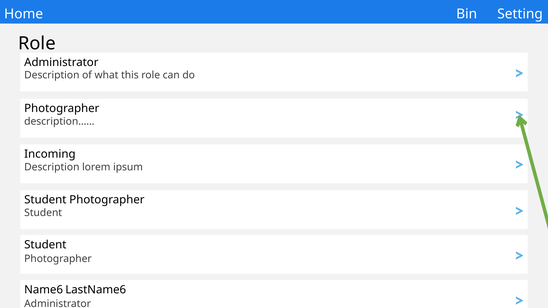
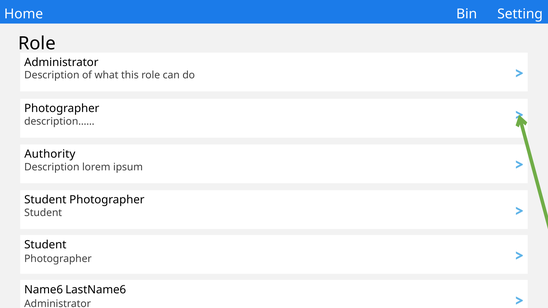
Incoming: Incoming -> Authority
